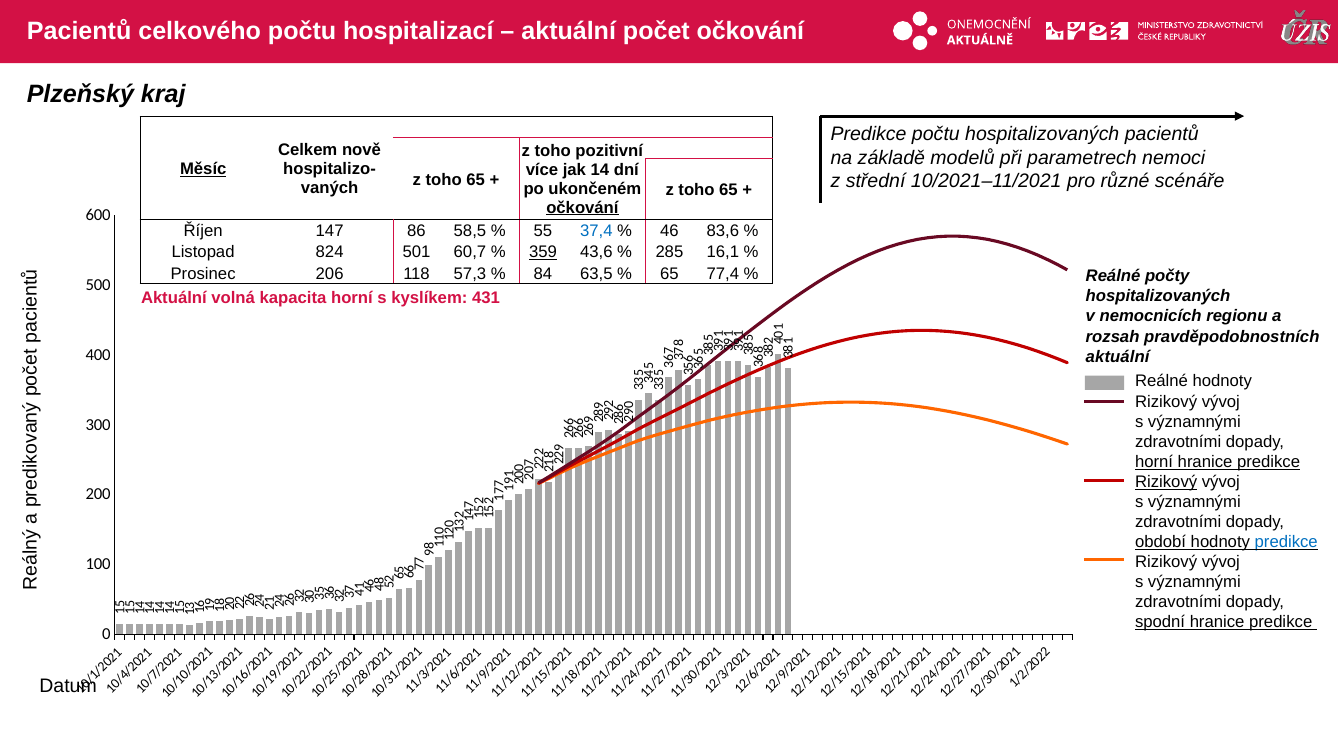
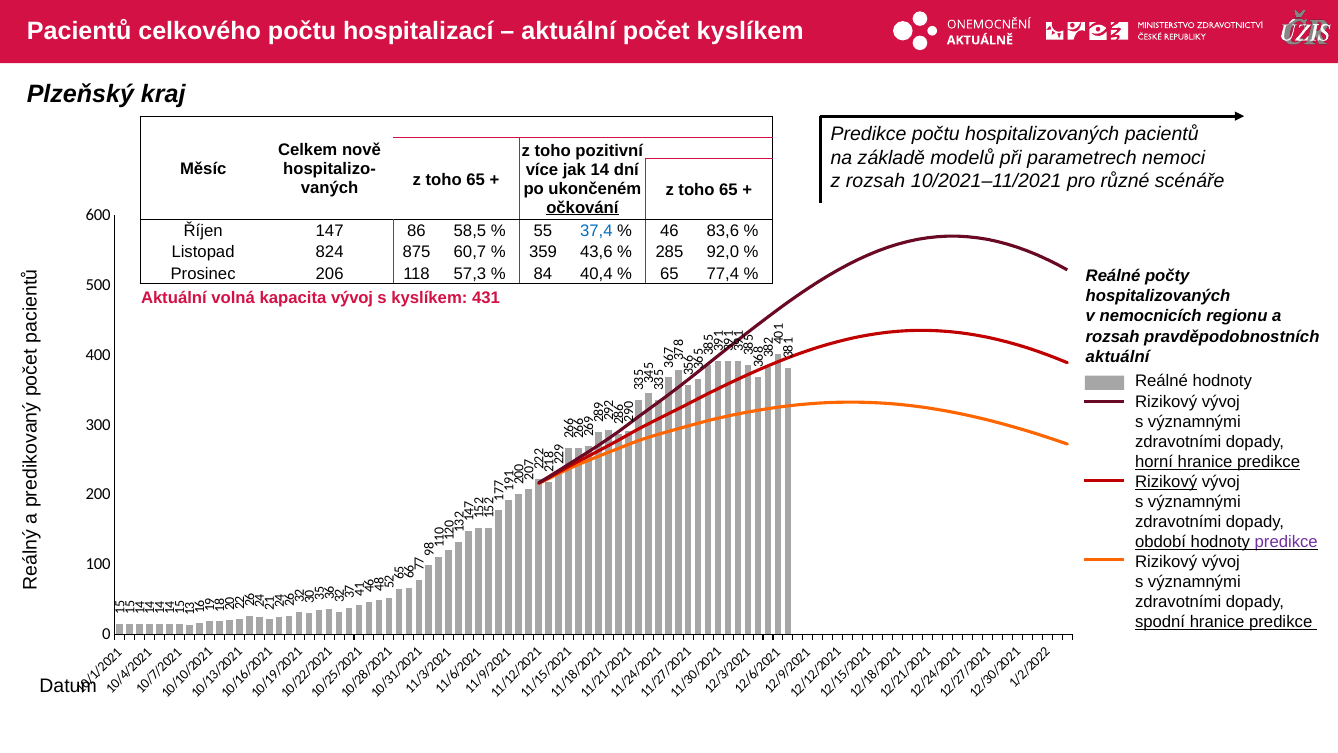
počet očkování: očkování -> kyslíkem
Měsíc underline: present -> none
z střední: střední -> rozsah
501: 501 -> 875
359 underline: present -> none
16,1: 16,1 -> 92,0
63,5: 63,5 -> 40,4
kapacita horní: horní -> vývoj
predikce at (1286, 542) colour: blue -> purple
